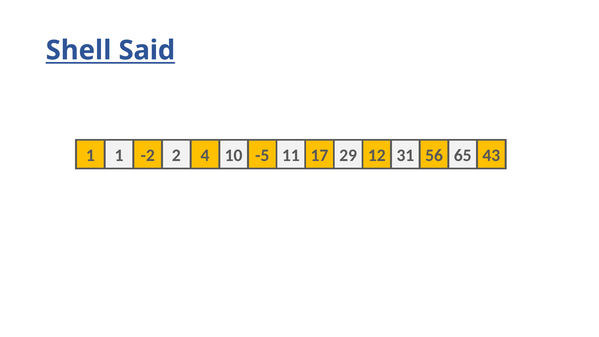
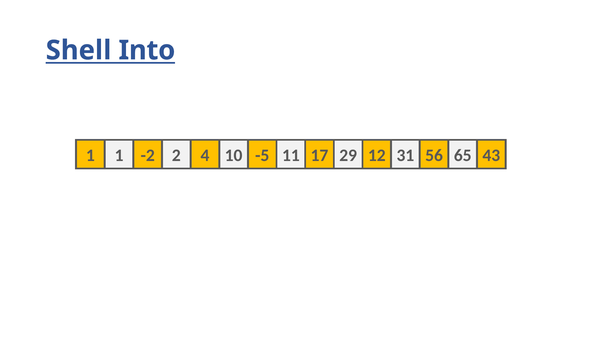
Said: Said -> Into
